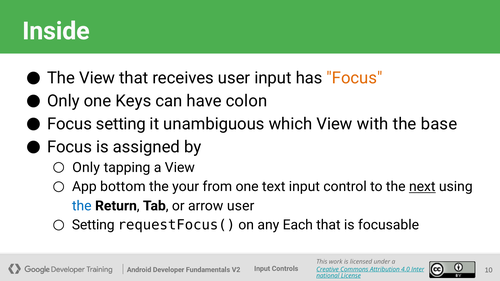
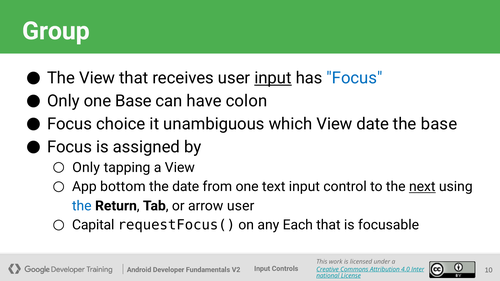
Inside: Inside -> Group
input at (273, 78) underline: none -> present
Focus at (355, 78) colour: orange -> blue
one Keys: Keys -> Base
Focus setting: setting -> choice
View with: with -> date
the your: your -> date
Setting at (93, 225): Setting -> Capital
